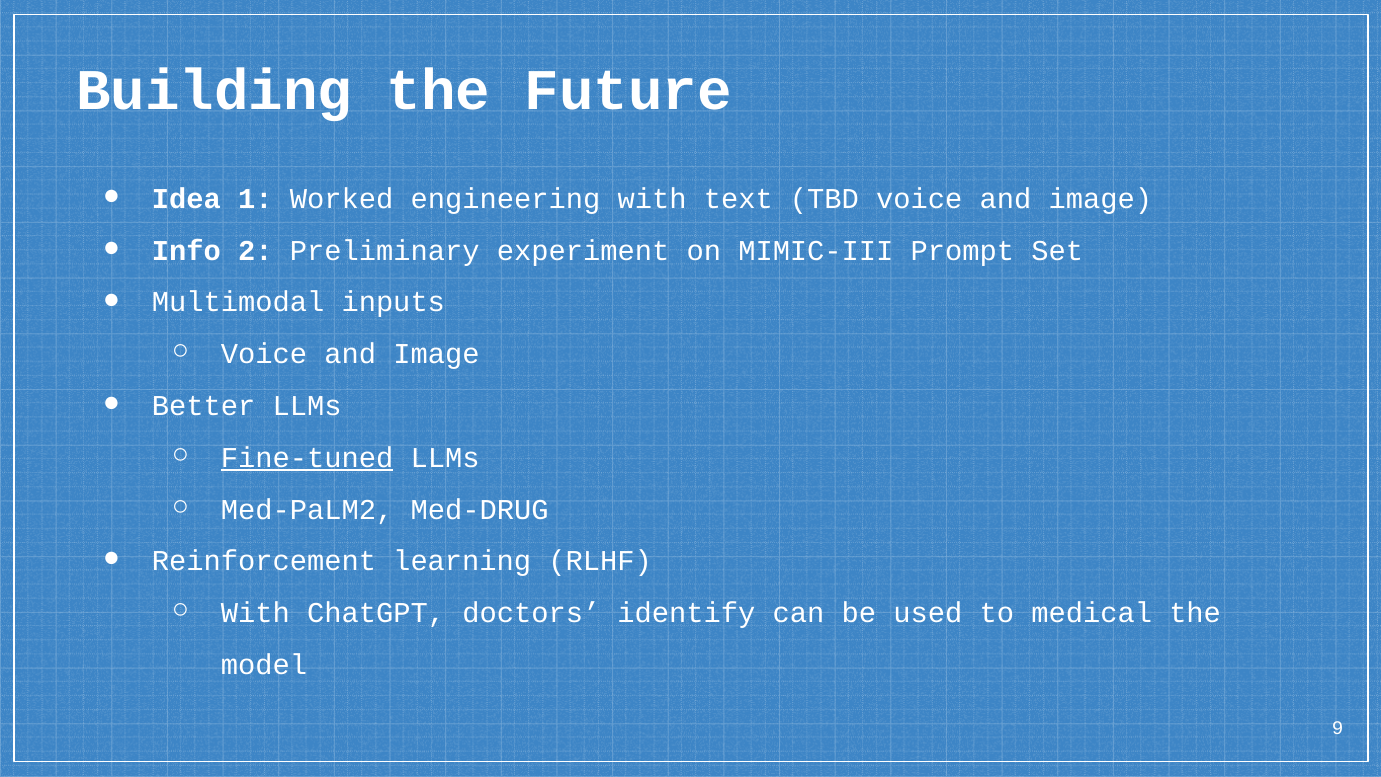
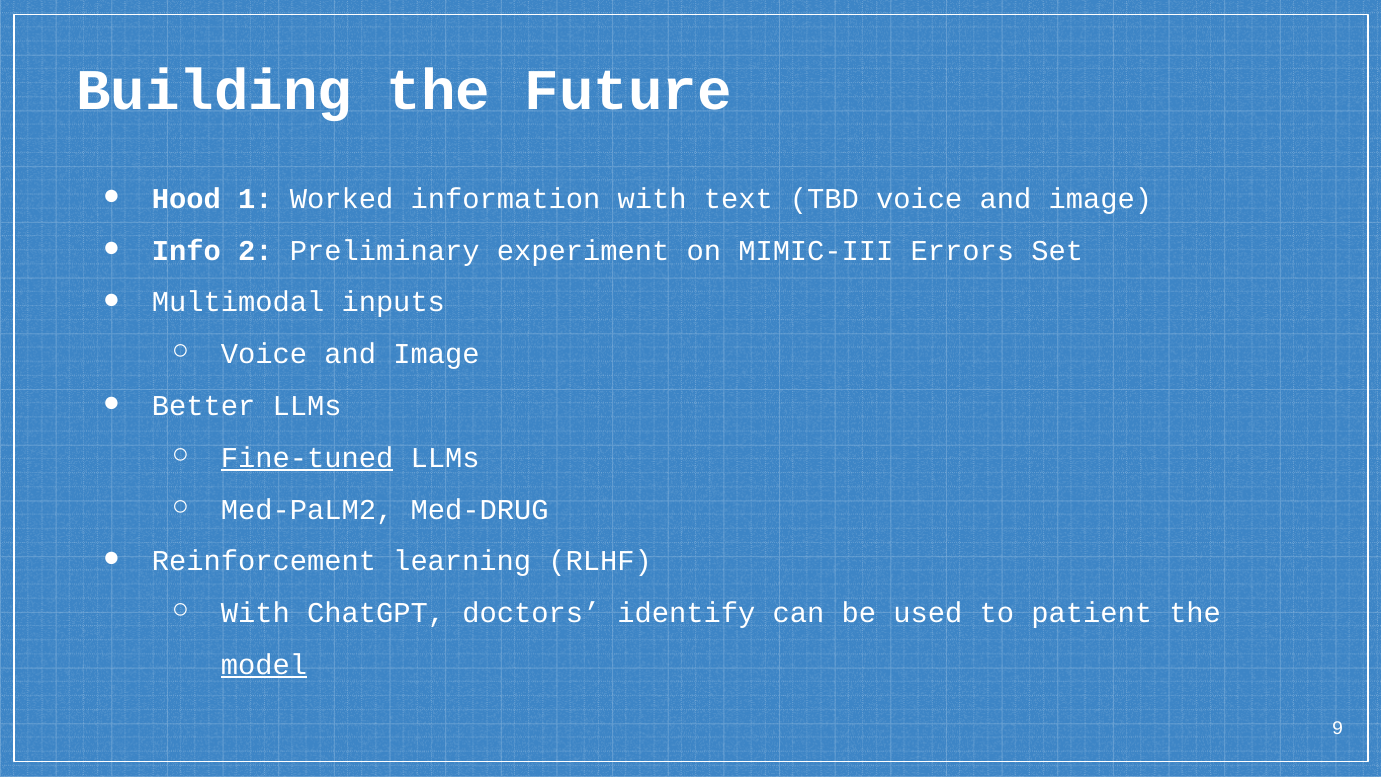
Idea: Idea -> Hood
engineering: engineering -> information
Prompt: Prompt -> Errors
medical: medical -> patient
model underline: none -> present
